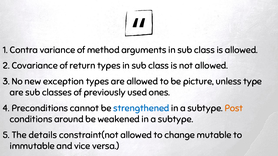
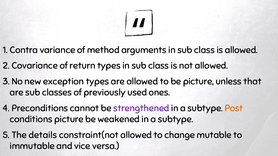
type: type -> that
strengthened colour: blue -> purple
conditions around: around -> picture
